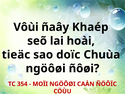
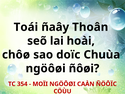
Vôùi: Vôùi -> Toái
Khaép: Khaép -> Thoân
tieäc: tieäc -> chôø
